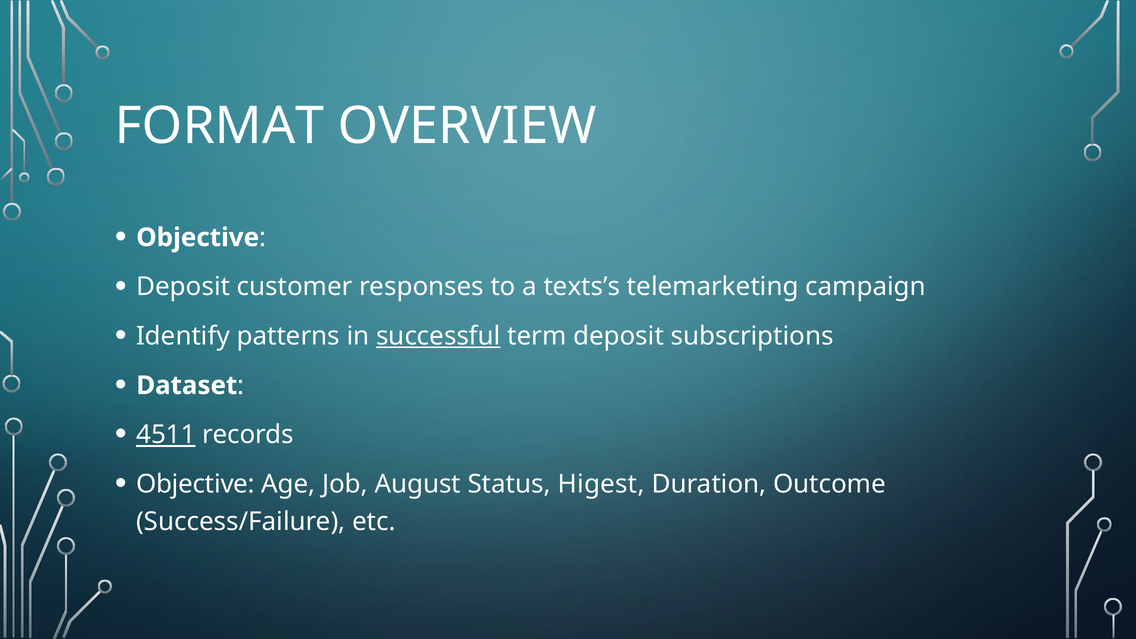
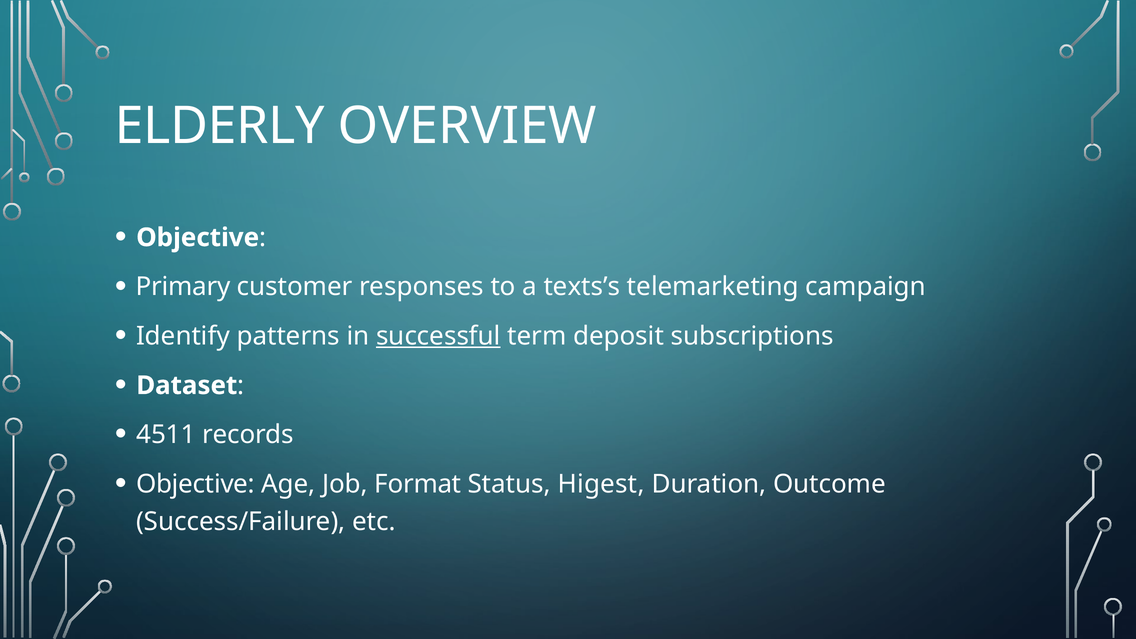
FORMAT: FORMAT -> ELDERLY
Deposit at (183, 287): Deposit -> Primary
4511 underline: present -> none
August: August -> Format
